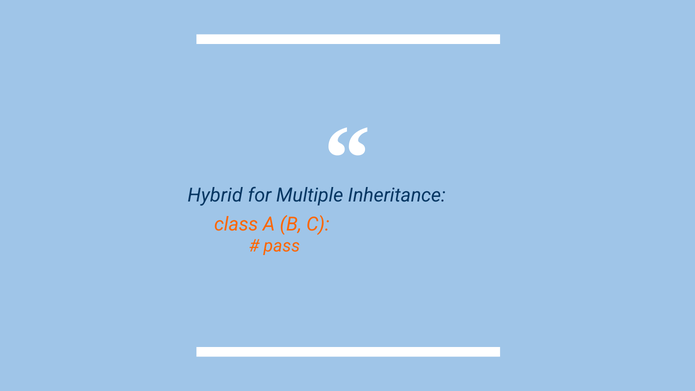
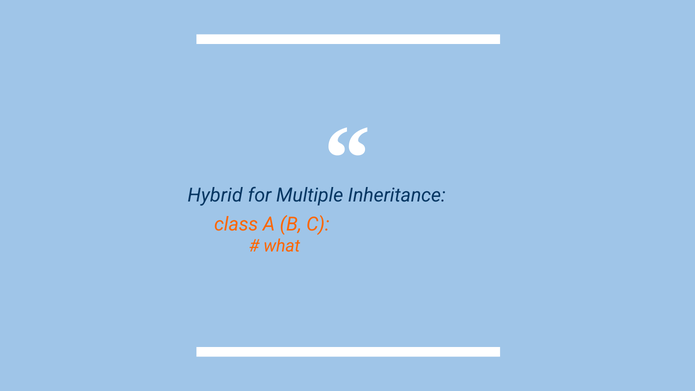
pass: pass -> what
